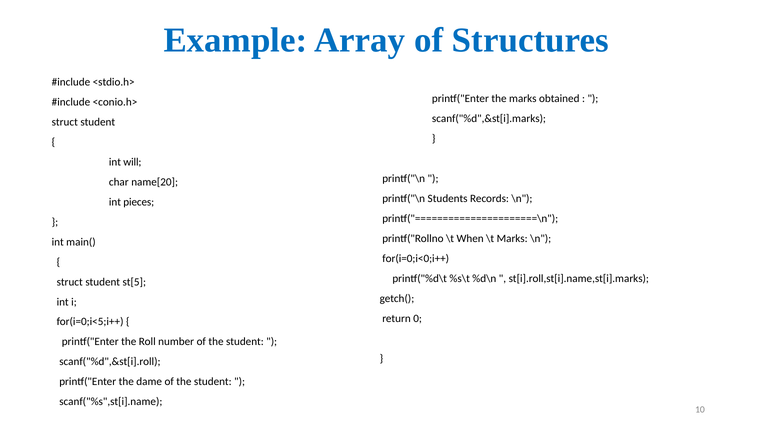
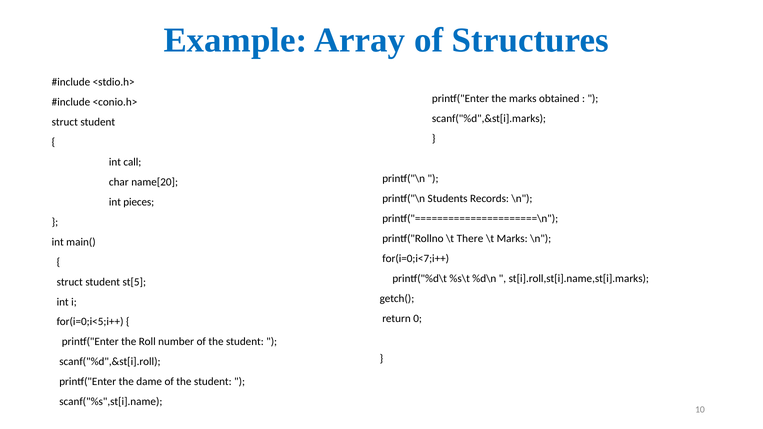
will: will -> call
When: When -> There
for(i=0;i<0;i++: for(i=0;i<0;i++ -> for(i=0;i<7;i++
